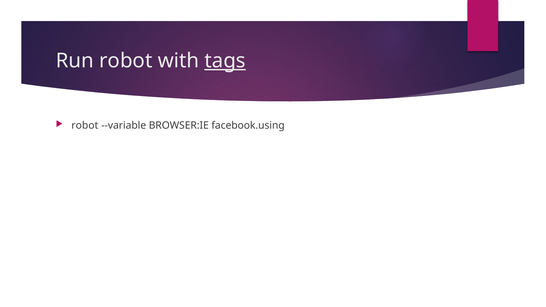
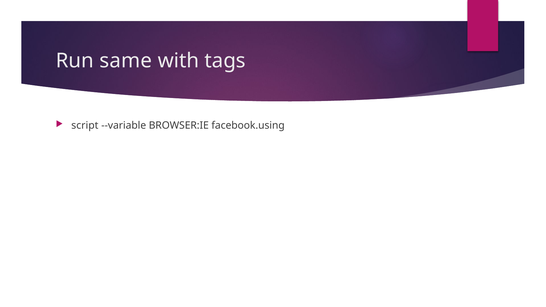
Run robot: robot -> same
tags underline: present -> none
robot at (85, 126): robot -> script
